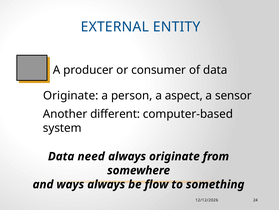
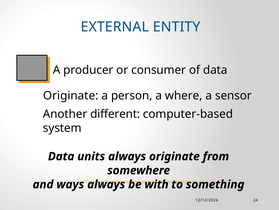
aspect: aspect -> where
need: need -> units
flow: flow -> with
